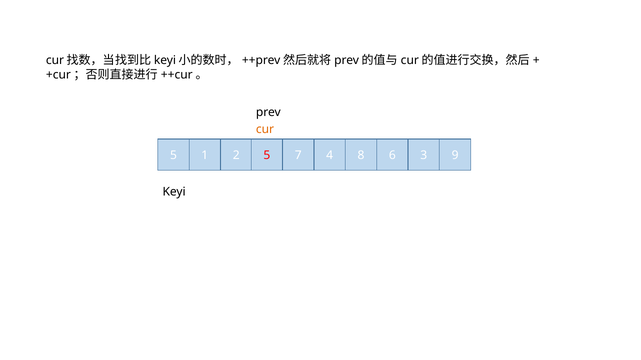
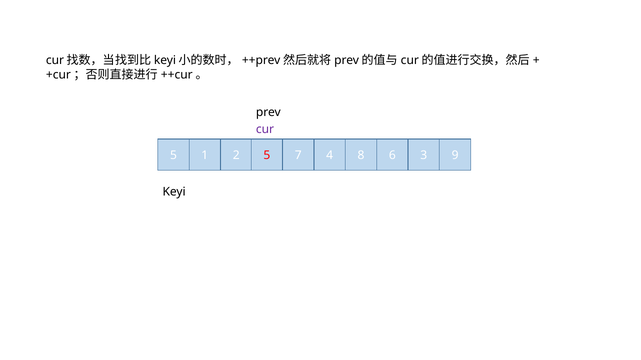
cur colour: orange -> purple
